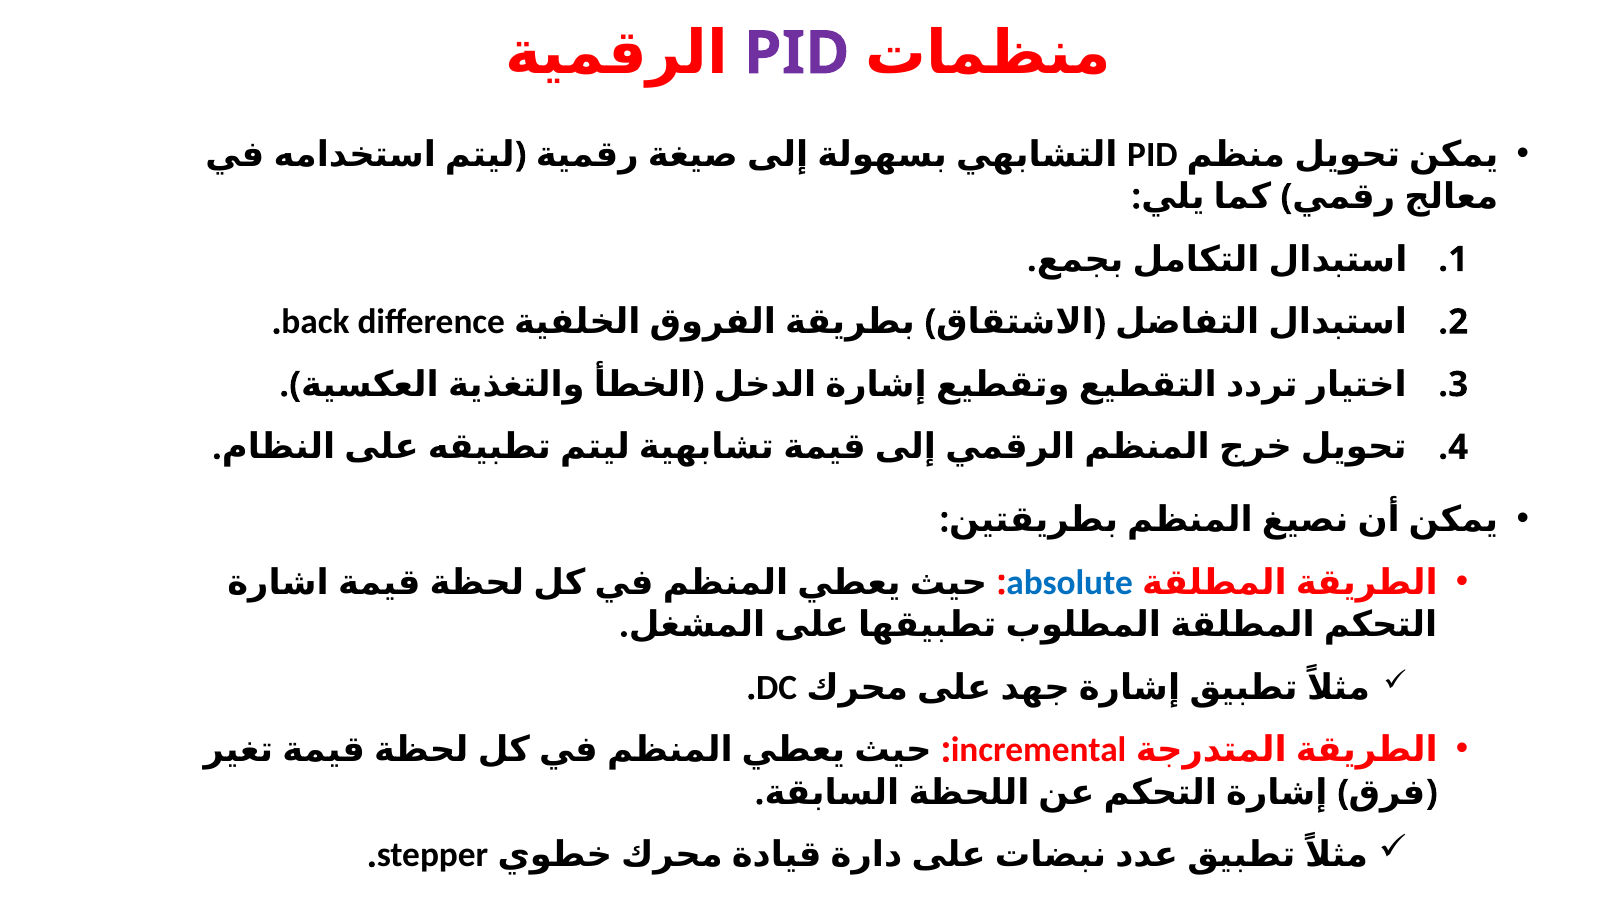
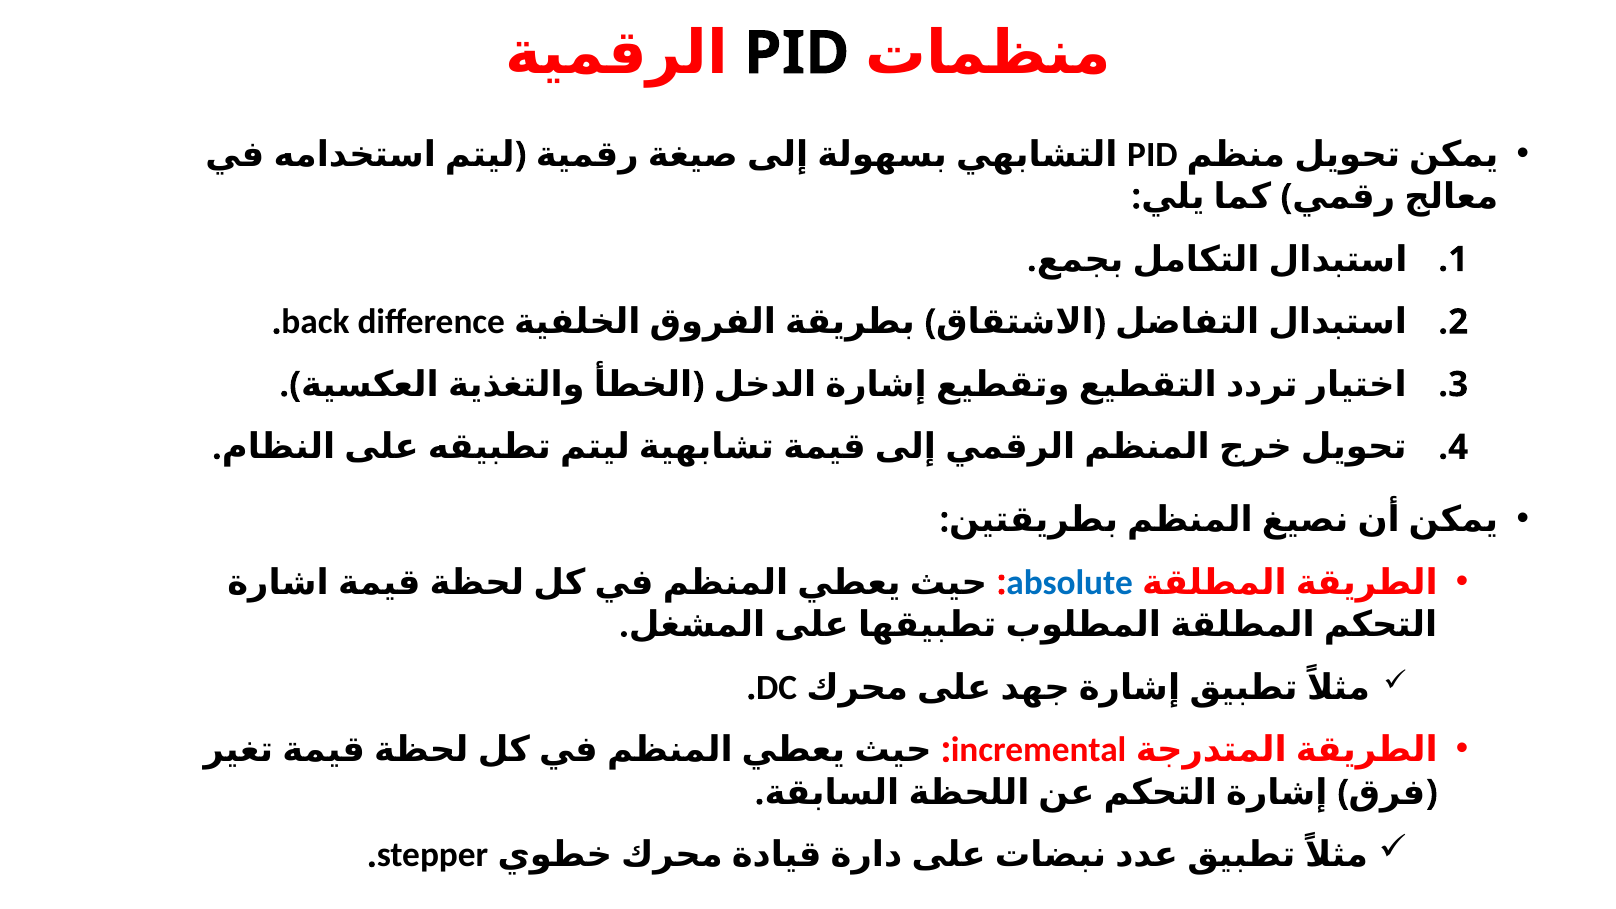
PID at (797, 53) colour: purple -> black
